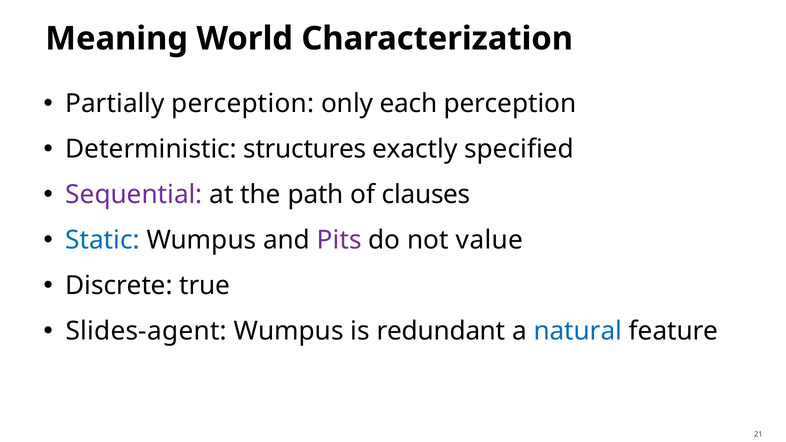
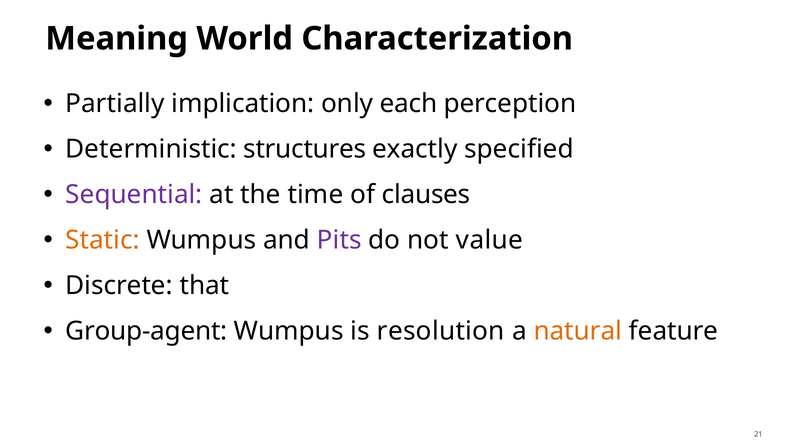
Partially perception: perception -> implication
path: path -> time
Static colour: blue -> orange
true: true -> that
Slides-agent: Slides-agent -> Group-agent
redundant: redundant -> resolution
natural colour: blue -> orange
